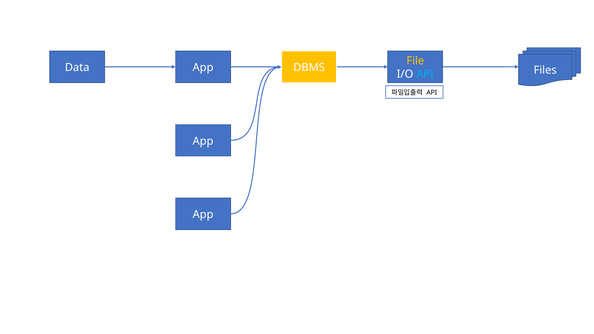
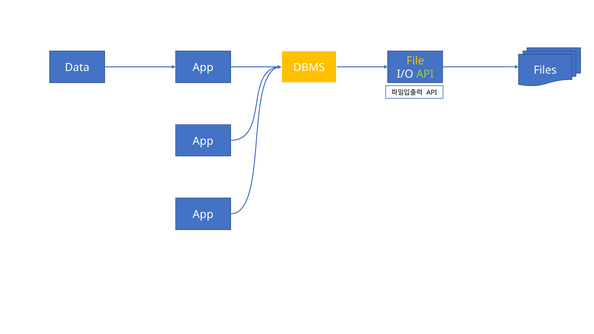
API at (425, 74) colour: light blue -> light green
